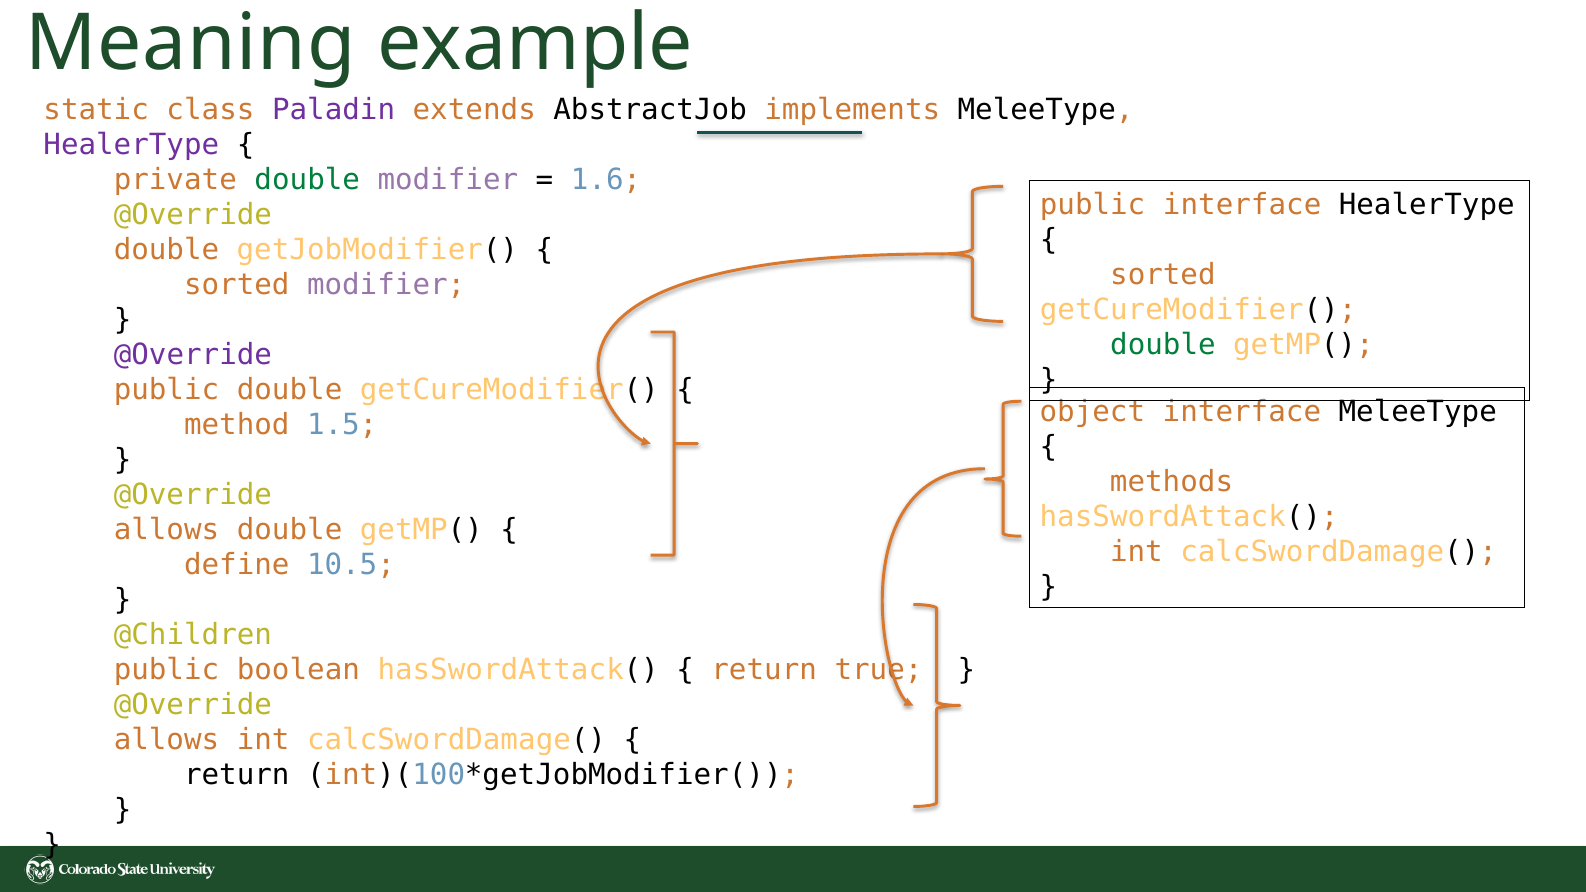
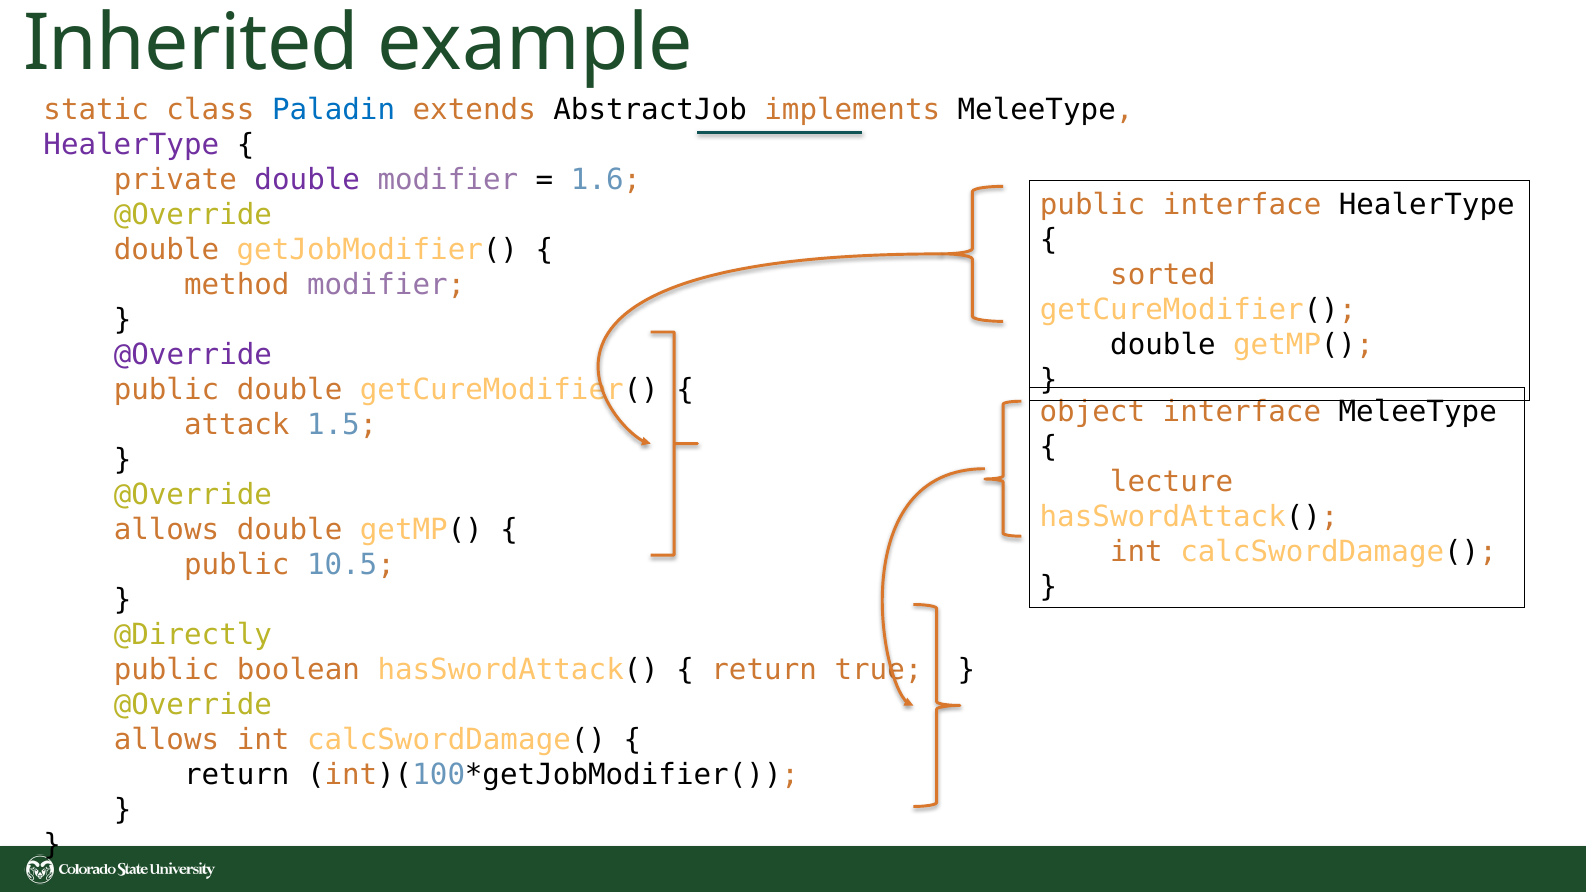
Meaning: Meaning -> Inherited
Paladin colour: purple -> blue
double at (307, 180) colour: green -> purple
sorted at (237, 285): sorted -> method
double at (1163, 345) colour: green -> black
method: method -> attack
methods: methods -> lecture
define at (237, 565): define -> public
@Children: @Children -> @Directly
